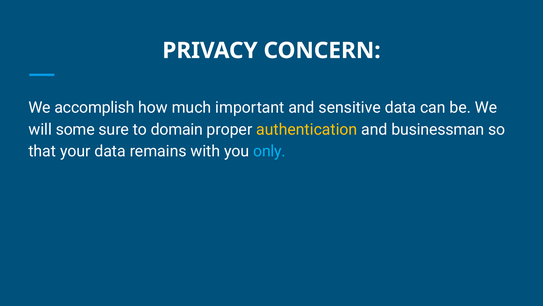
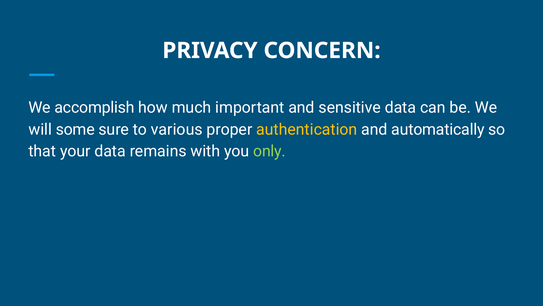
domain: domain -> various
businessman: businessman -> automatically
only colour: light blue -> light green
